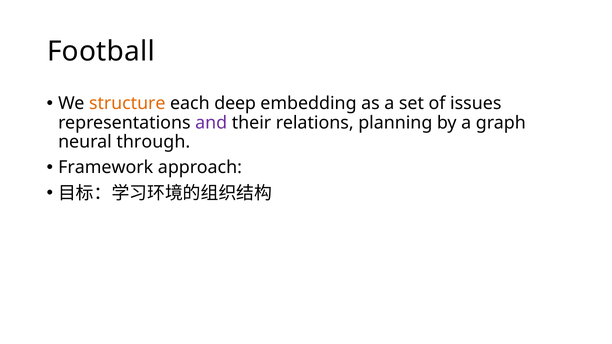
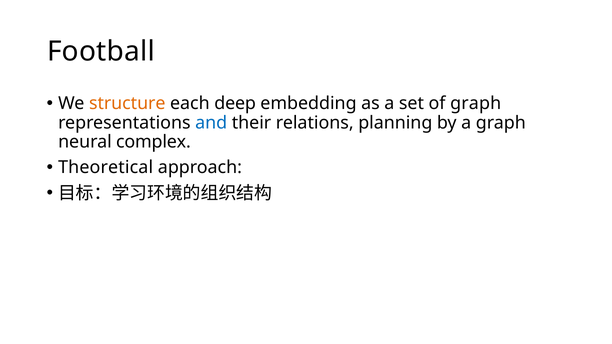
of issues: issues -> graph
and colour: purple -> blue
through: through -> complex
Framework: Framework -> Theoretical
